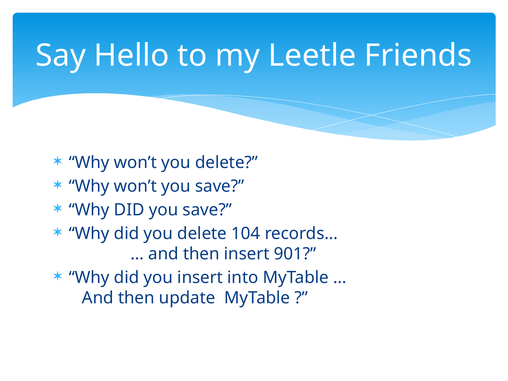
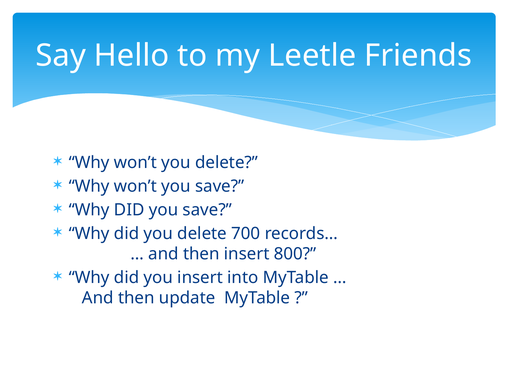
104: 104 -> 700
901: 901 -> 800
